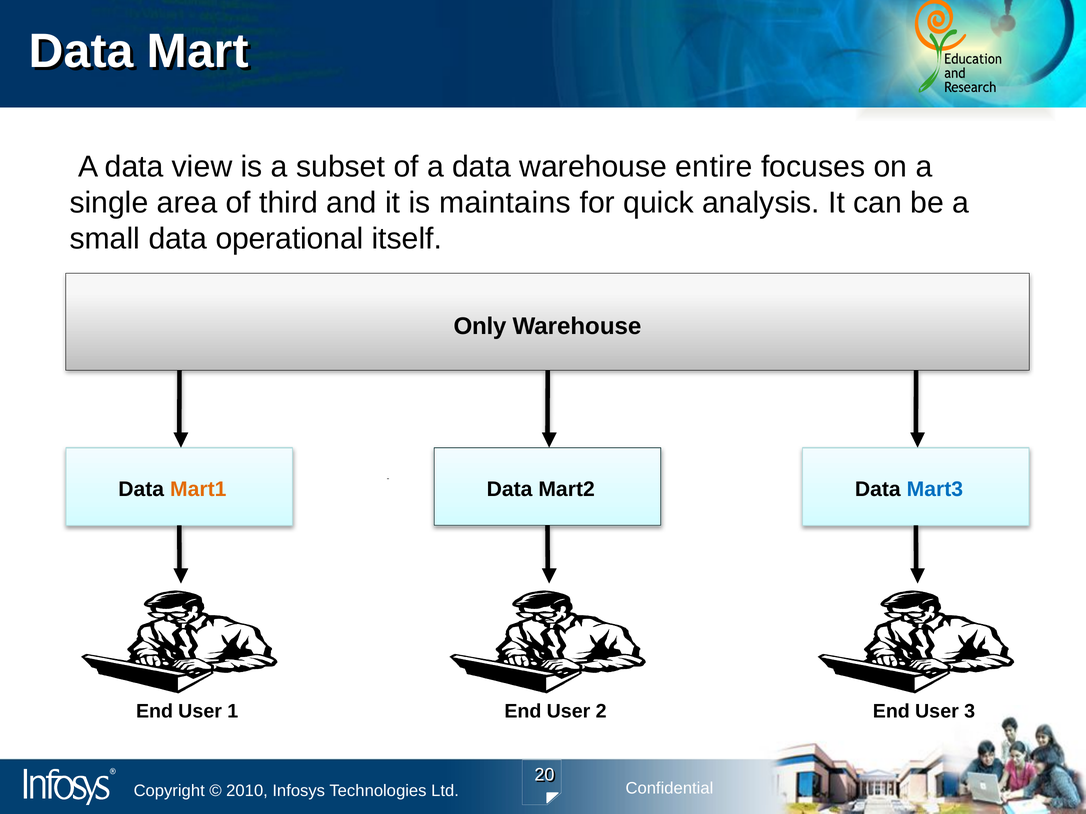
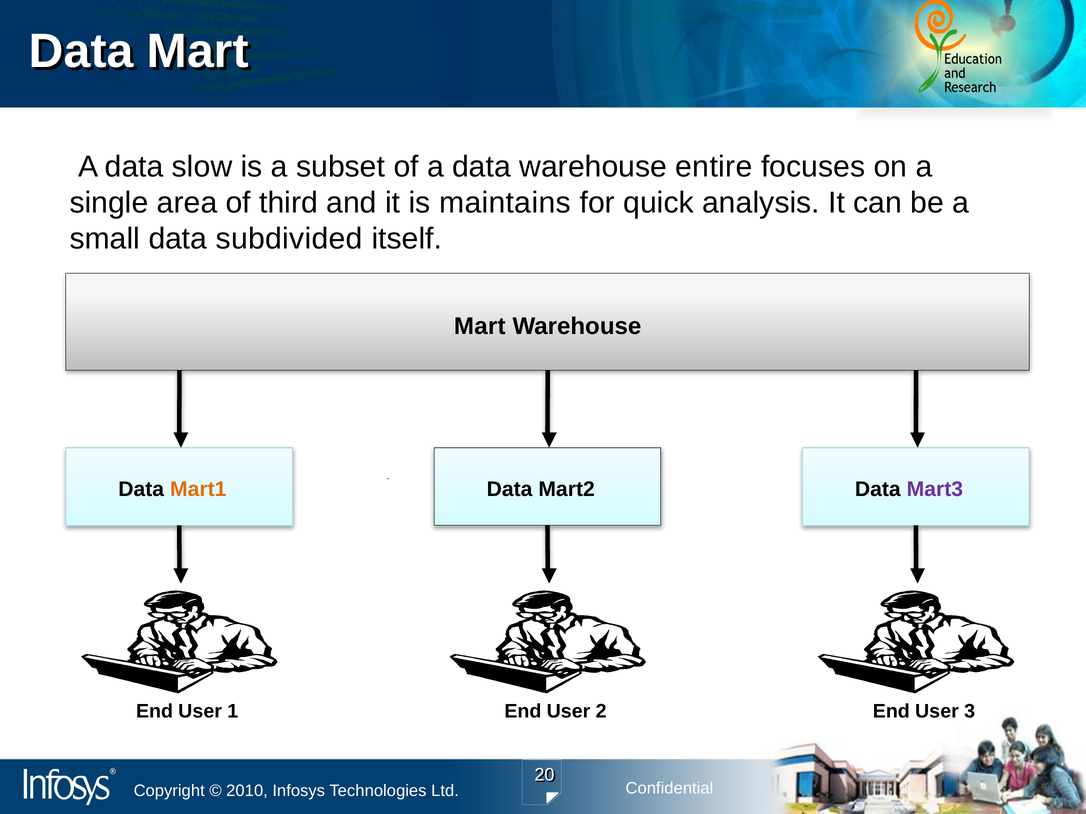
view: view -> slow
operational: operational -> subdivided
Only at (480, 326): Only -> Mart
Mart3 colour: blue -> purple
